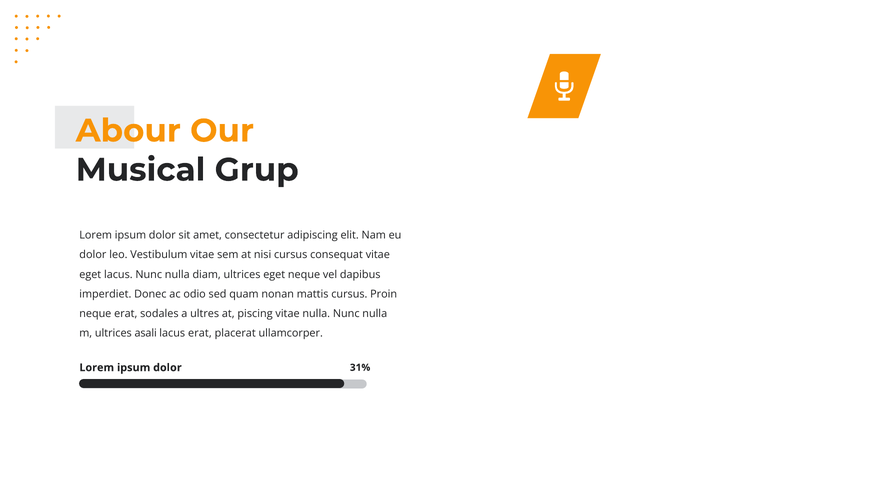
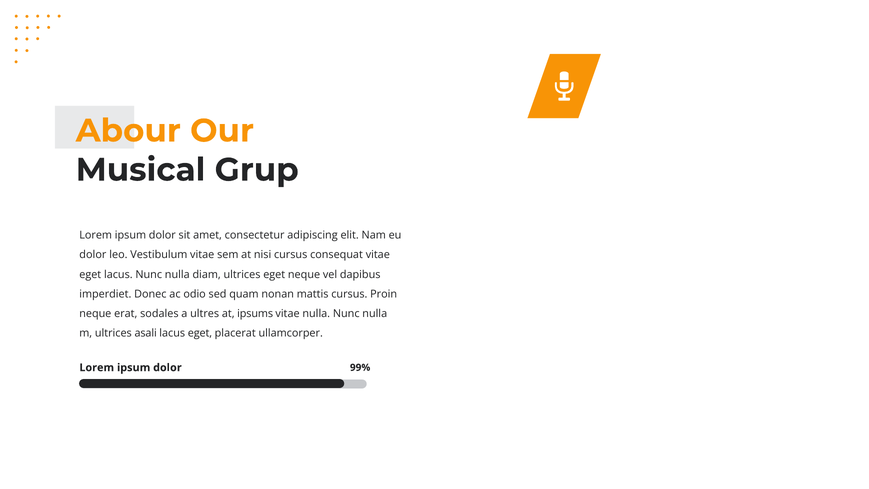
piscing: piscing -> ipsums
lacus erat: erat -> eget
31%: 31% -> 99%
